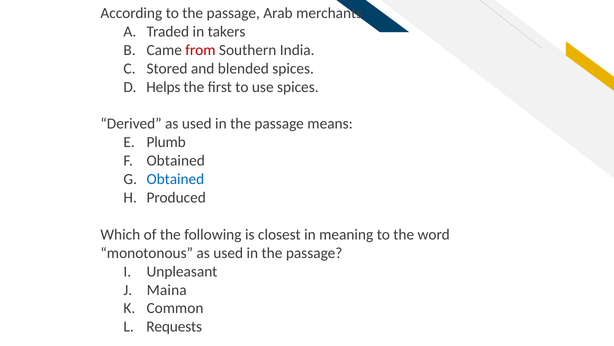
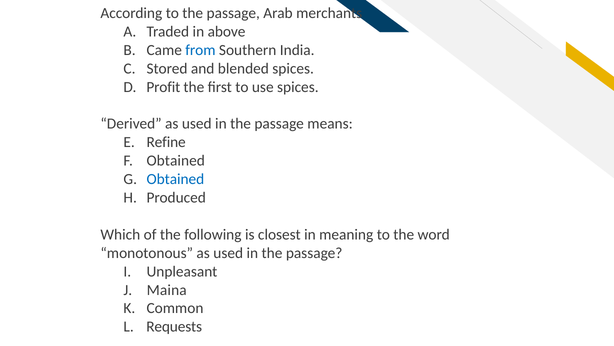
takers: takers -> above
from colour: red -> blue
Helps: Helps -> Profit
Plumb: Plumb -> Refine
